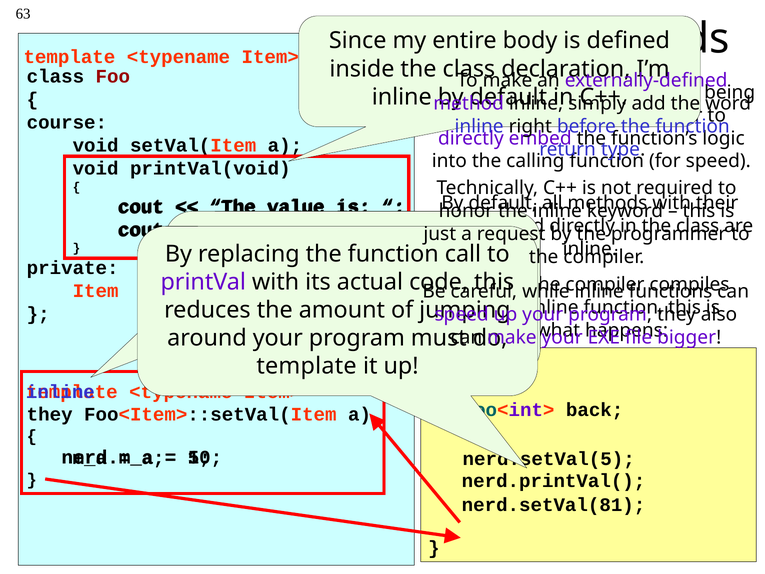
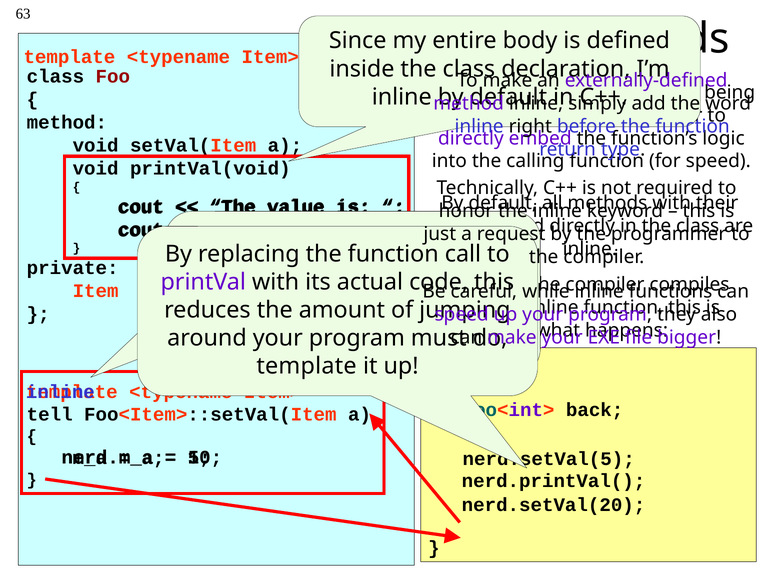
course at (67, 122): course -> method
they at (50, 414): they -> tell
nerd.setVal(81: nerd.setVal(81 -> nerd.setVal(20
